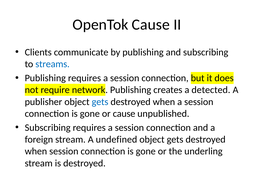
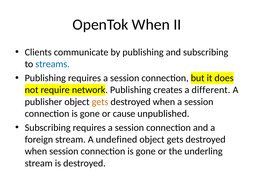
OpenTok Cause: Cause -> When
detected: detected -> different
gets at (100, 102) colour: blue -> orange
